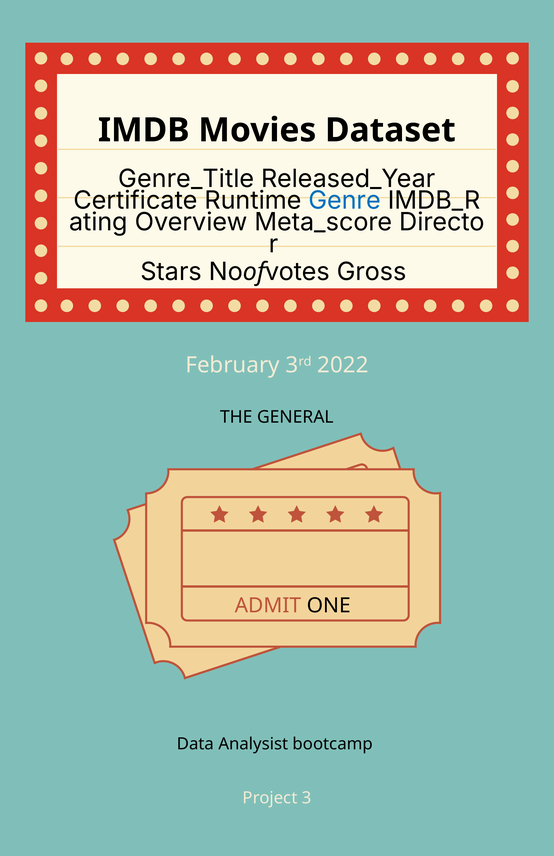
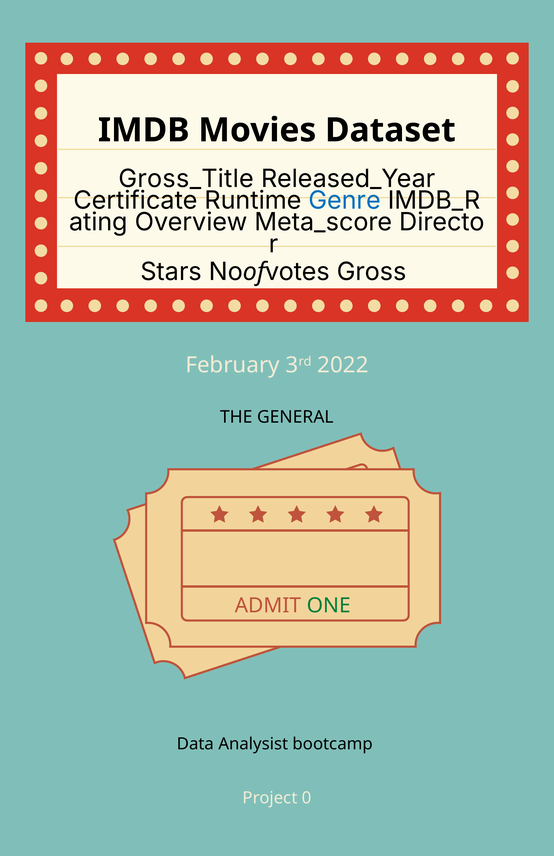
Genre_Title: Genre_Title -> Gross_Title
ONE colour: black -> green
3: 3 -> 0
